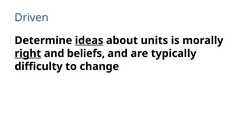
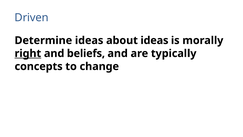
ideas at (89, 40) underline: present -> none
about units: units -> ideas
difficulty: difficulty -> concepts
